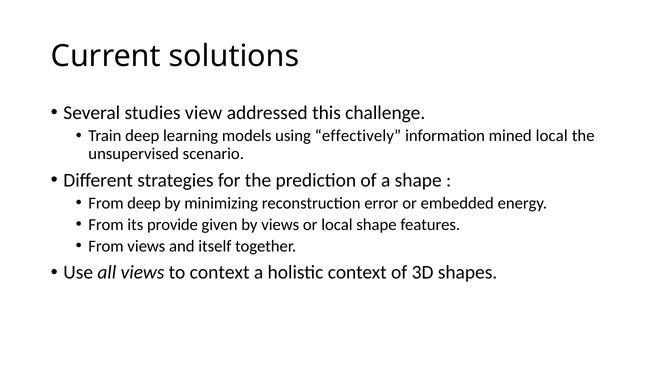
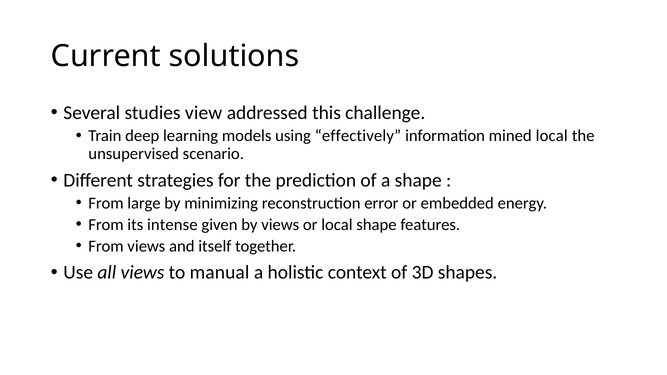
From deep: deep -> large
provide: provide -> intense
to context: context -> manual
